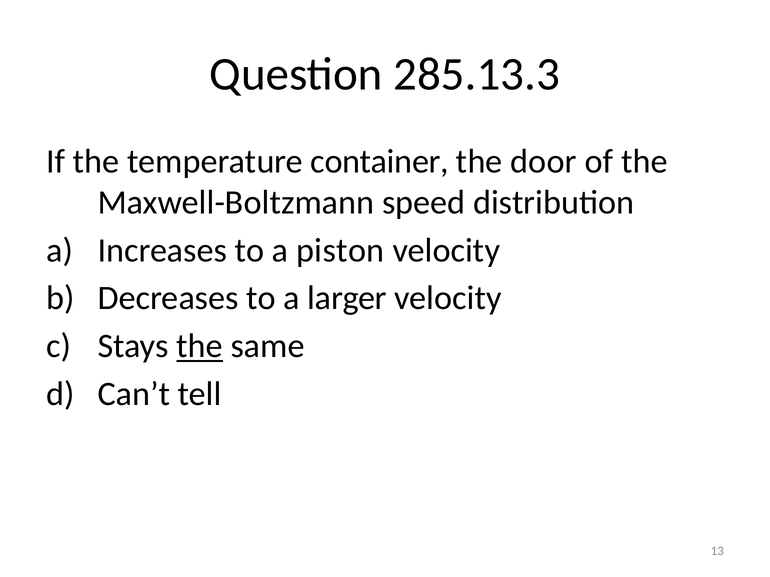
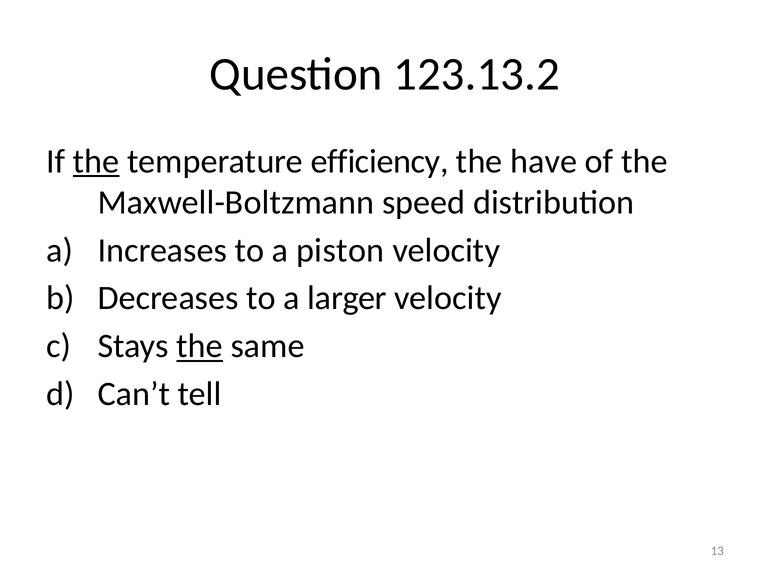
285.13.3: 285.13.3 -> 123.13.2
the at (96, 162) underline: none -> present
container: container -> efficiency
door: door -> have
